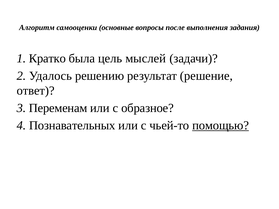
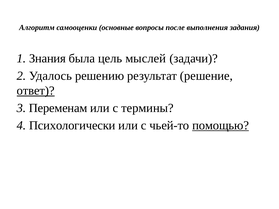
Кратко: Кратко -> Знания
ответ underline: none -> present
образное: образное -> термины
Познавательных: Познавательных -> Психологически
